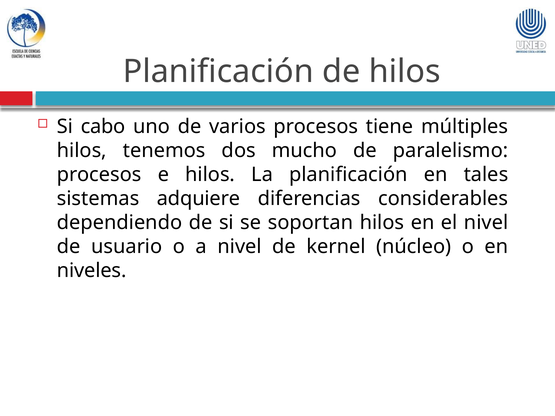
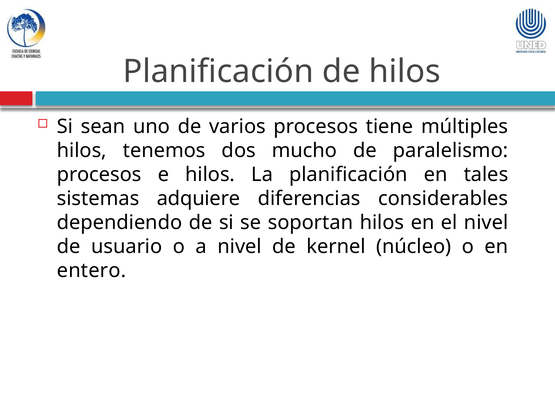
cabo: cabo -> sean
niveles: niveles -> entero
